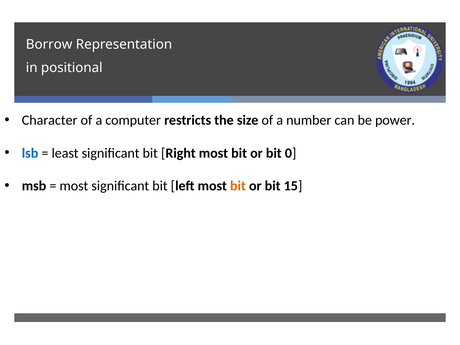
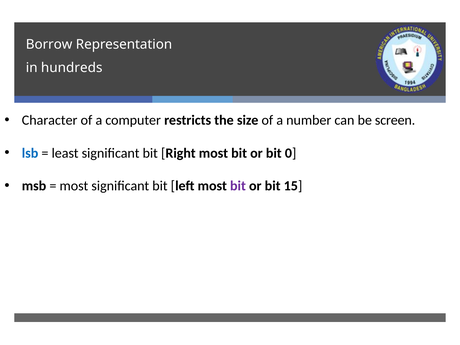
positional: positional -> hundreds
power: power -> screen
bit at (238, 186) colour: orange -> purple
